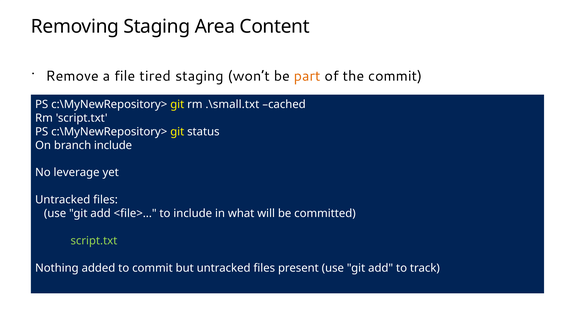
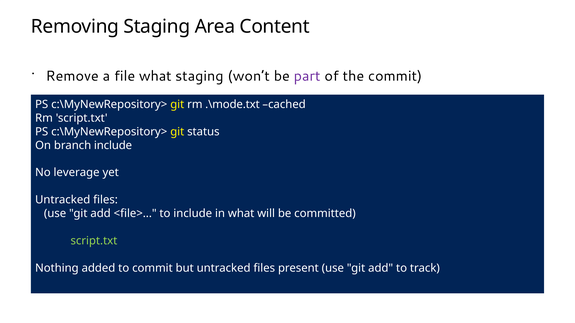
file tired: tired -> what
part colour: orange -> purple
.\small.txt: .\small.txt -> .\mode.txt
